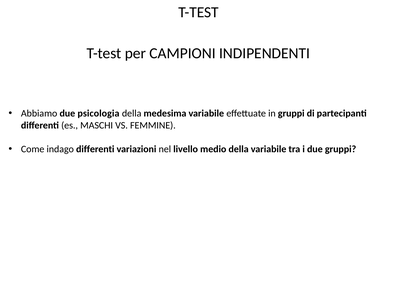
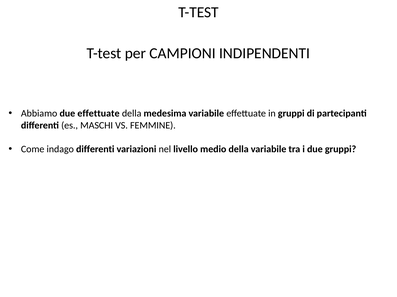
due psicologia: psicologia -> effettuate
